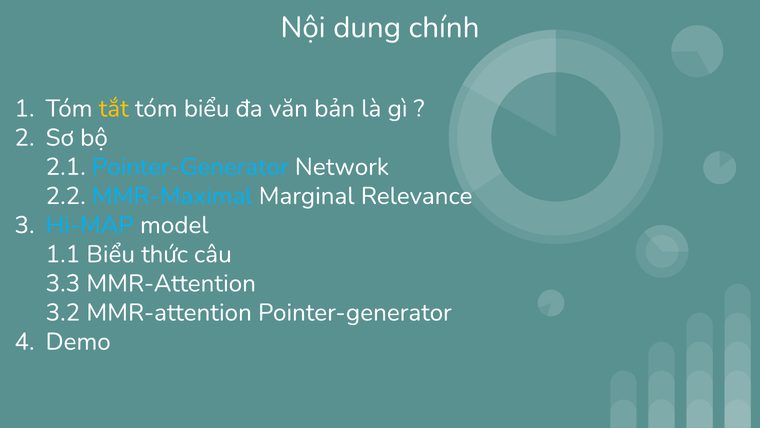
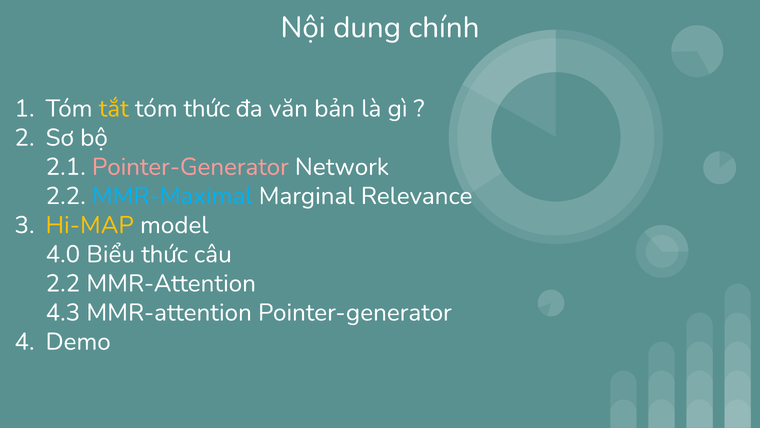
tóm biểu: biểu -> thức
Pointer-Generator at (190, 167) colour: light blue -> pink
Hi-MAP colour: light blue -> yellow
1.1: 1.1 -> 4.0
3.3 at (63, 283): 3.3 -> 2.2
3.2: 3.2 -> 4.3
